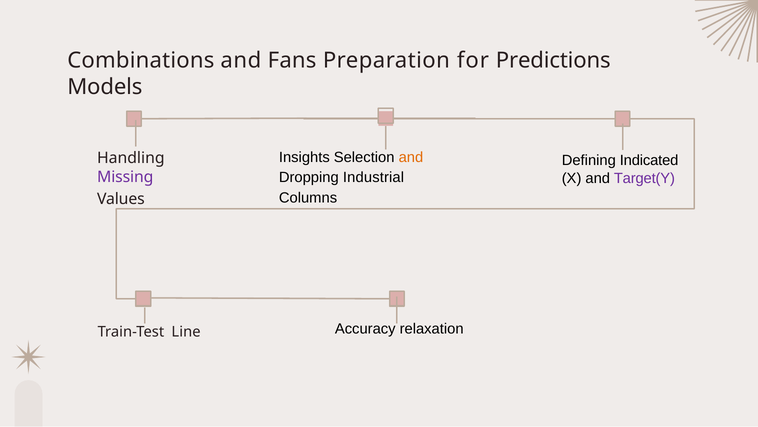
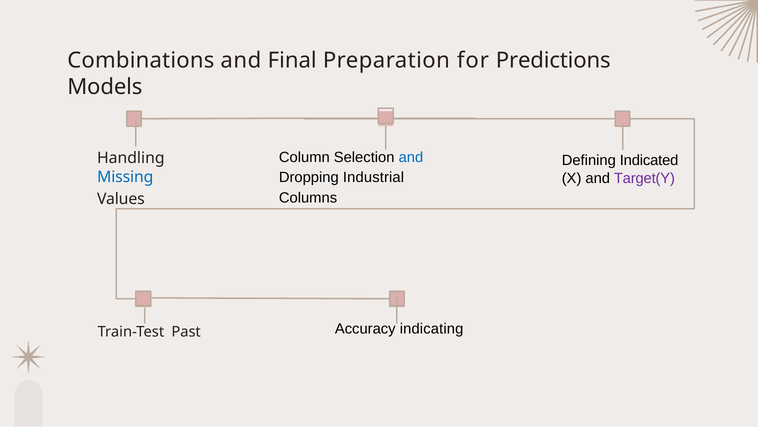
Fans: Fans -> Final
Insights: Insights -> Column
and at (411, 157) colour: orange -> blue
Missing colour: purple -> blue
relaxation: relaxation -> indicating
Line: Line -> Past
